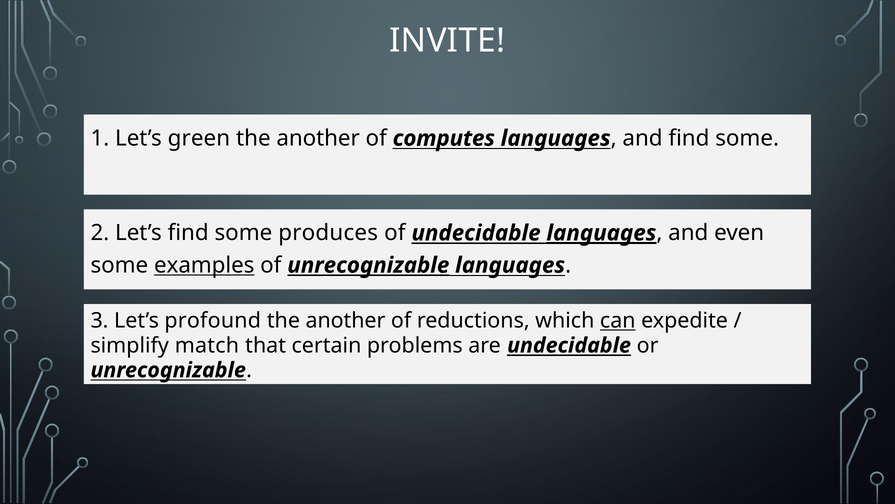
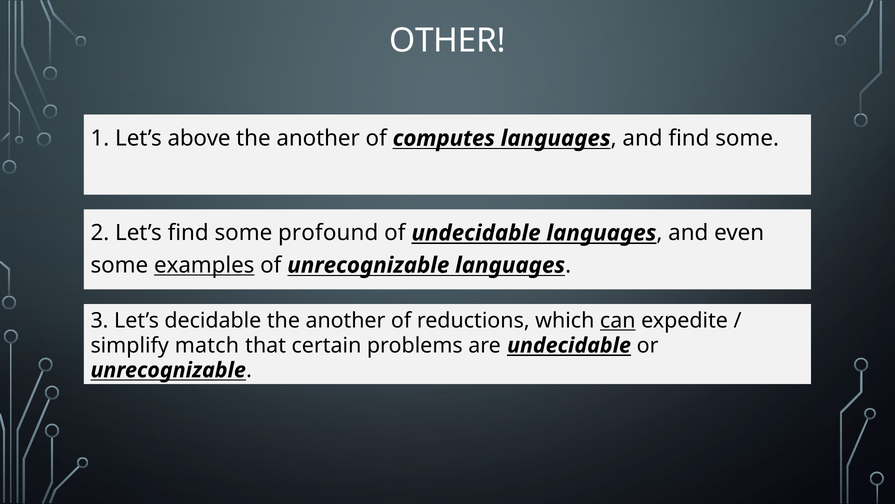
INVITE: INVITE -> OTHER
green: green -> above
produces: produces -> profound
languages at (601, 233) underline: present -> none
unrecognizable at (368, 265) underline: present -> none
profound: profound -> decidable
